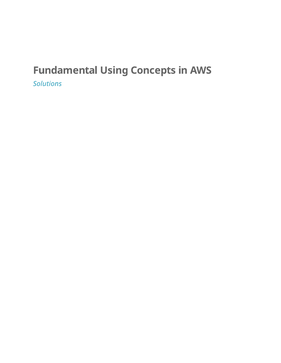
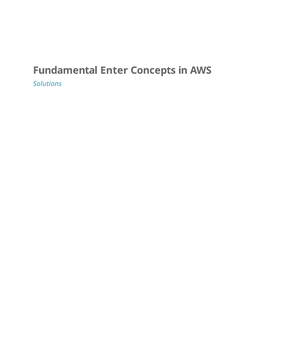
Using: Using -> Enter
